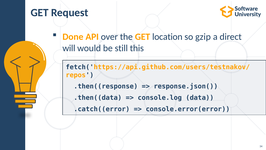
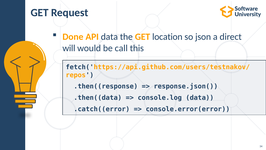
API over: over -> data
gzip: gzip -> json
still: still -> call
